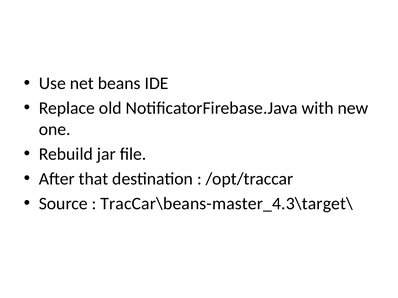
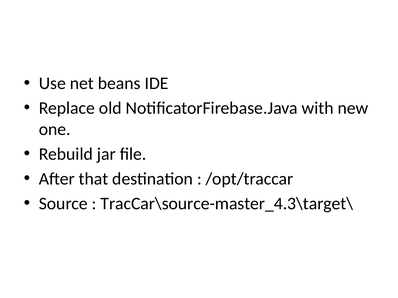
TracCar\beans-master_4.3\target\: TracCar\beans-master_4.3\target\ -> TracCar\source-master_4.3\target\
